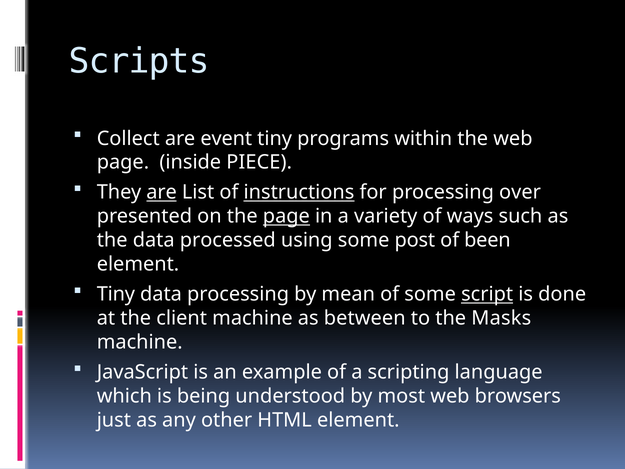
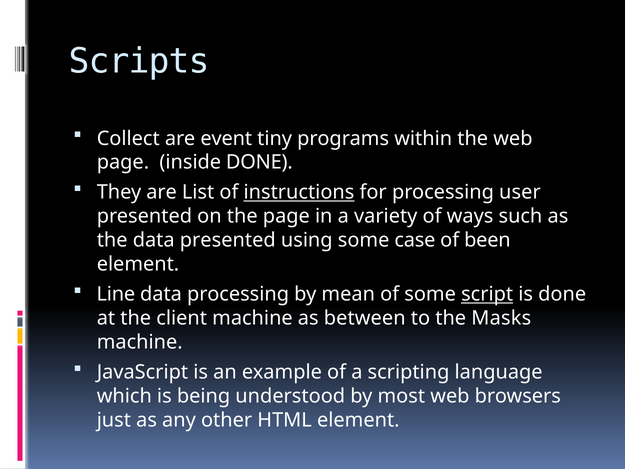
inside PIECE: PIECE -> DONE
are at (162, 192) underline: present -> none
over: over -> user
page at (286, 216) underline: present -> none
data processed: processed -> presented
post: post -> case
Tiny at (116, 294): Tiny -> Line
